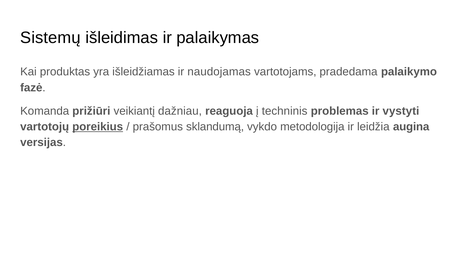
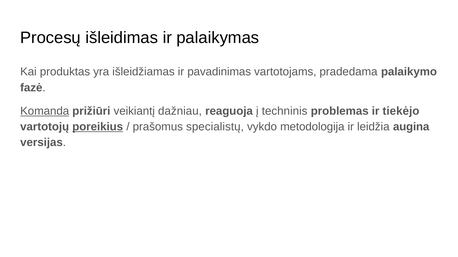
Sistemų: Sistemų -> Procesų
naudojamas: naudojamas -> pavadinimas
Komanda underline: none -> present
vystyti: vystyti -> tiekėjo
sklandumą: sklandumą -> specialistų
